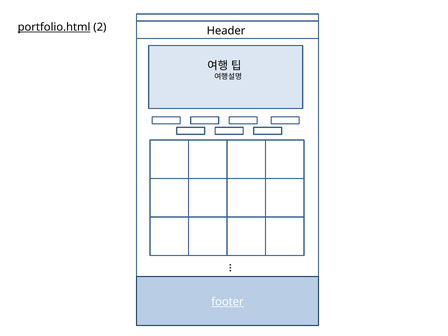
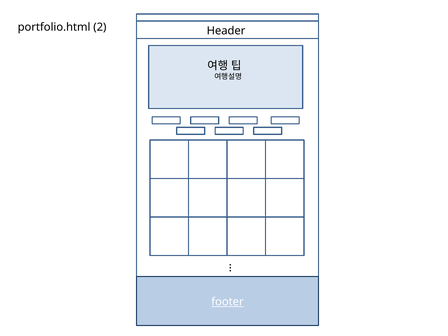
portfolio.html underline: present -> none
